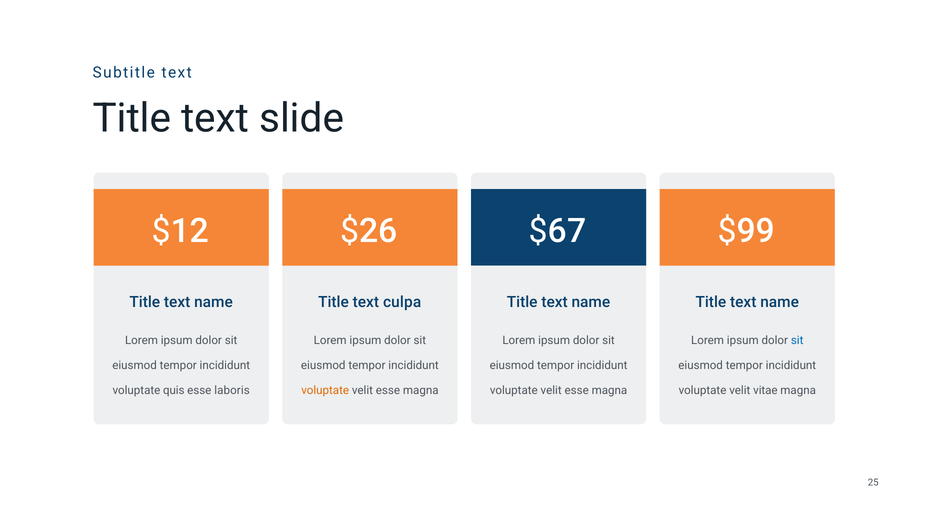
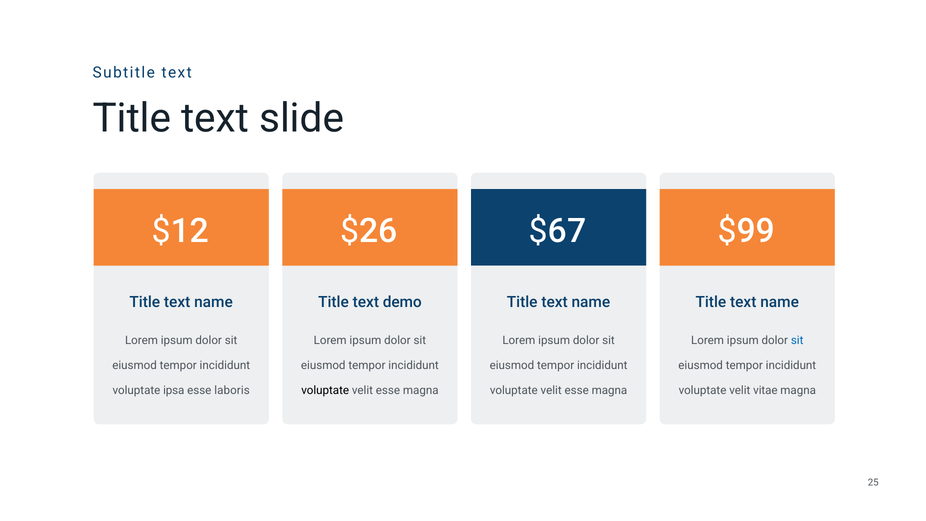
culpa: culpa -> demo
quis: quis -> ipsa
voluptate at (325, 390) colour: orange -> black
